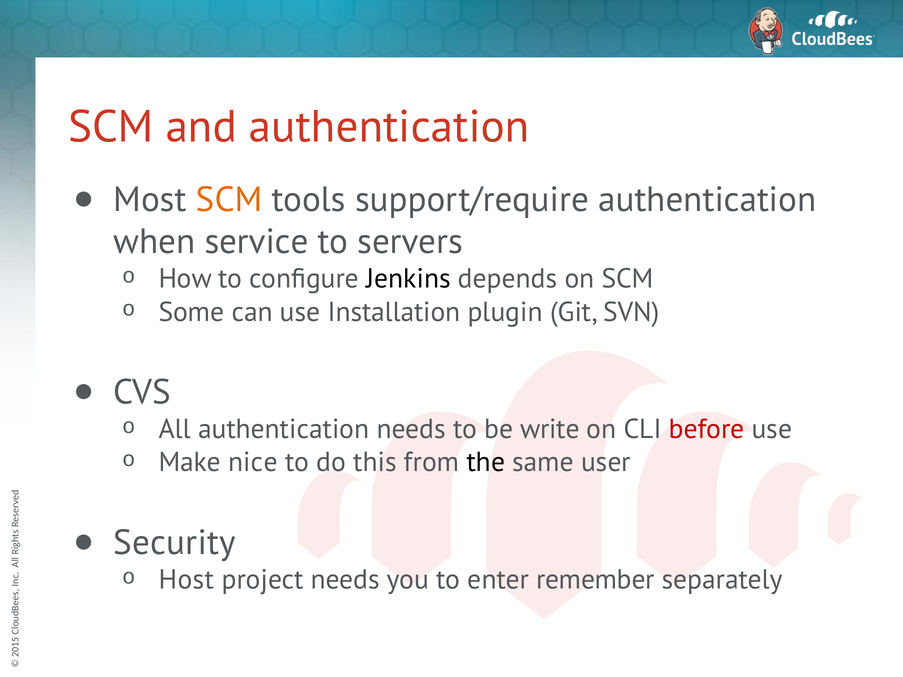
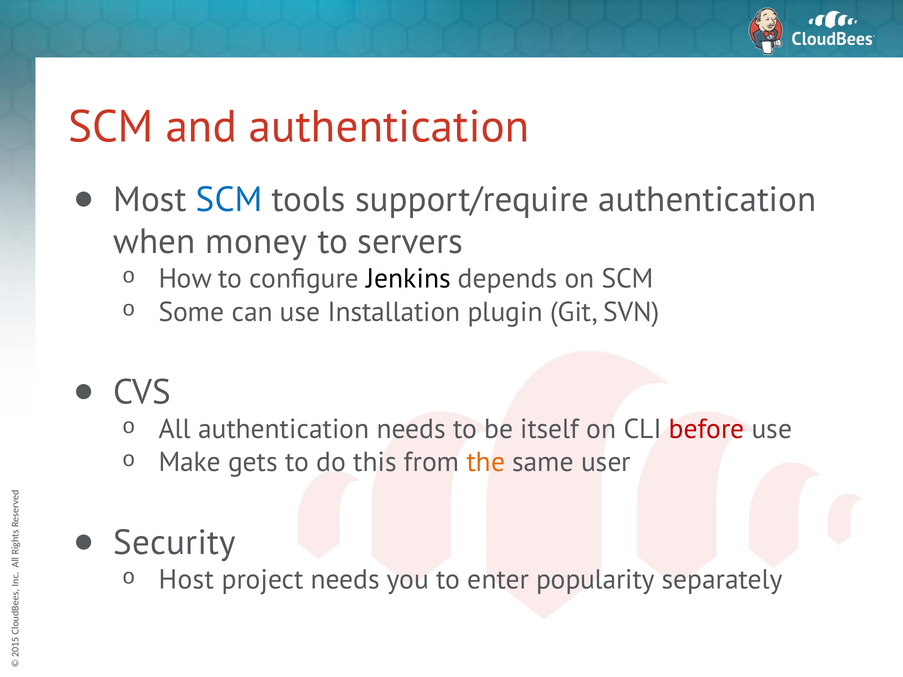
SCM at (229, 200) colour: orange -> blue
service: service -> money
write: write -> itself
nice: nice -> gets
the colour: black -> orange
remember: remember -> popularity
